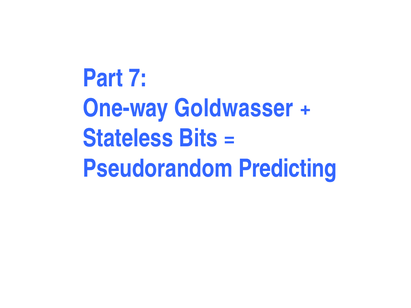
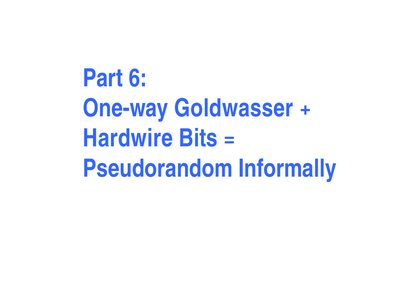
7: 7 -> 6
Stateless: Stateless -> Hardwire
Predicting: Predicting -> Informally
